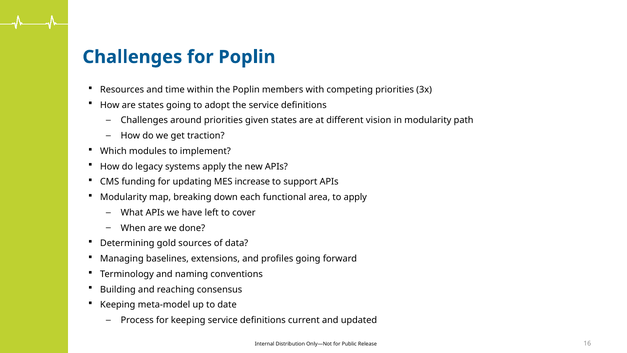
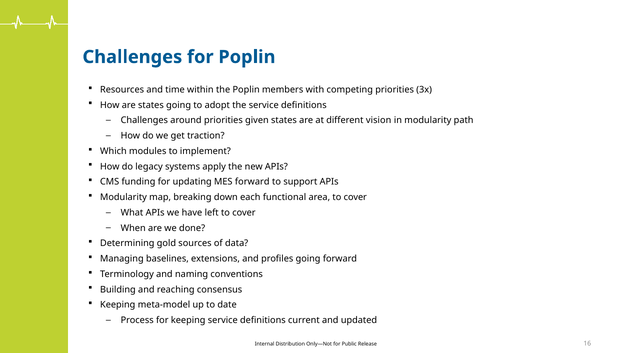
MES increase: increase -> forward
area to apply: apply -> cover
